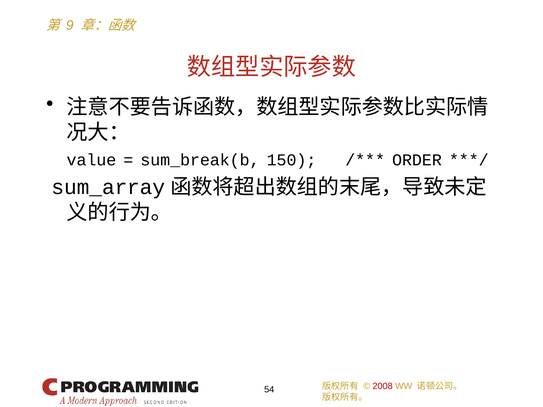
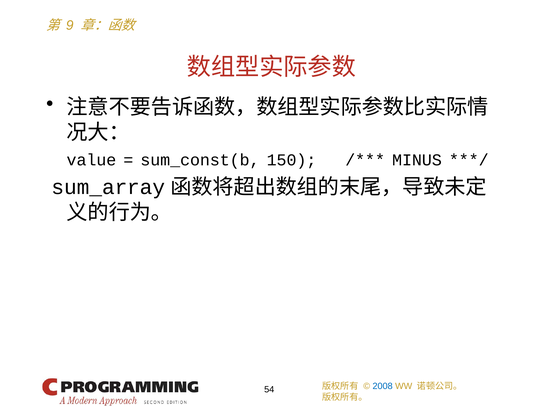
sum_break(b: sum_break(b -> sum_const(b
ORDER: ORDER -> MINUS
2008 colour: red -> blue
